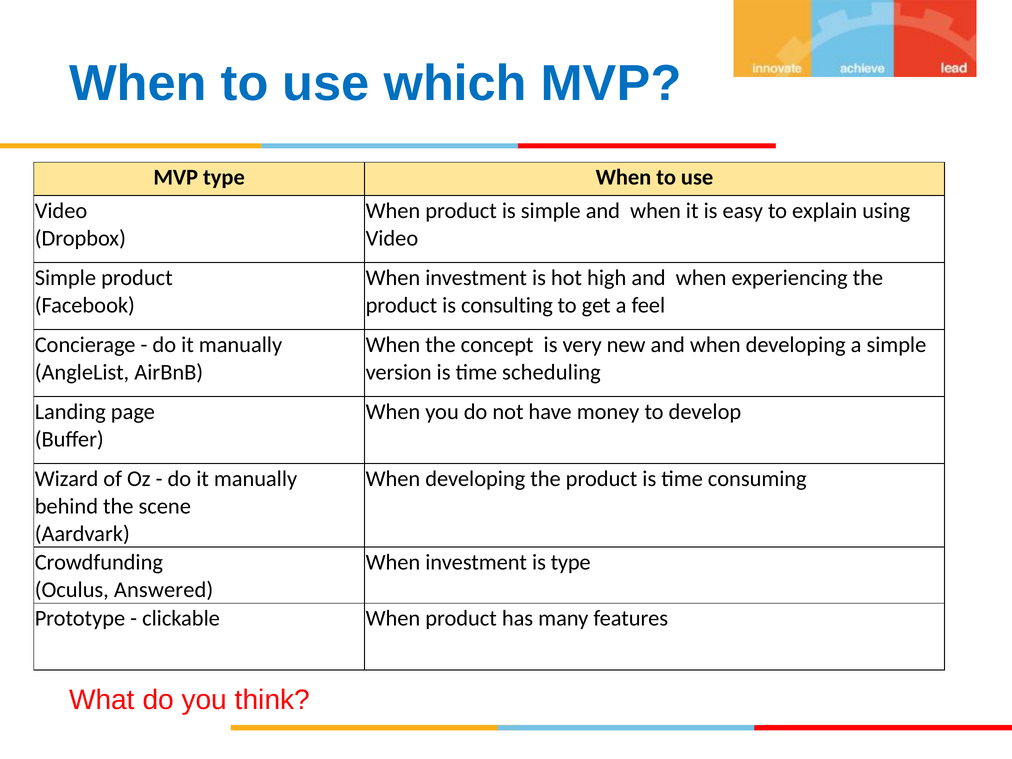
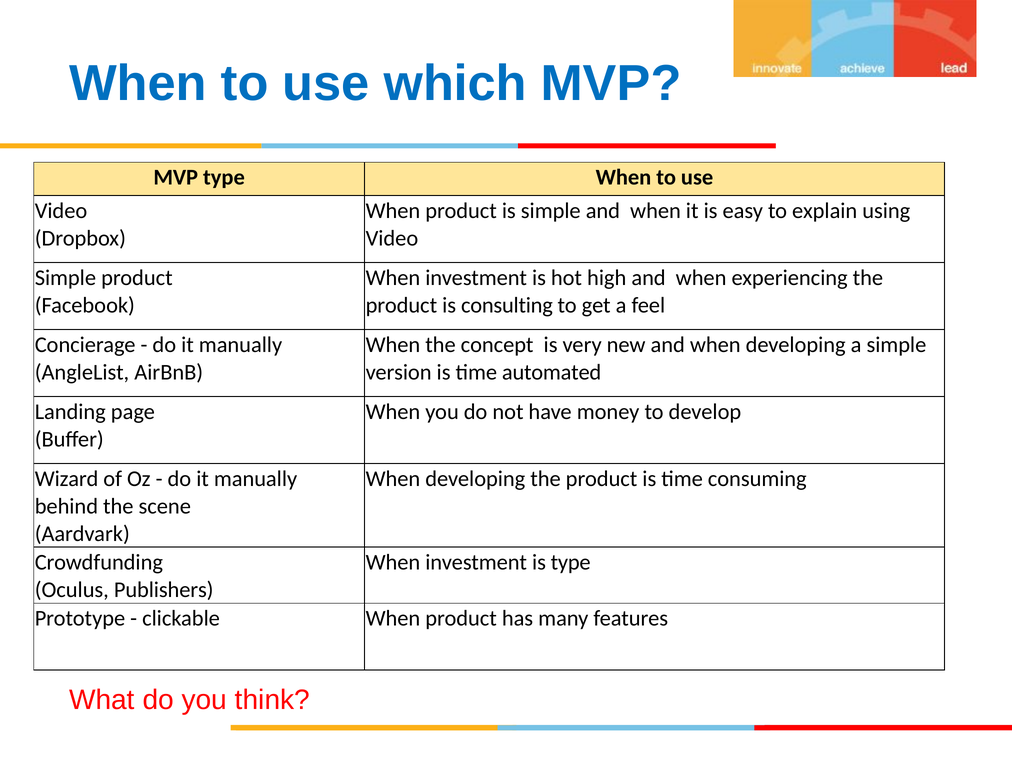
scheduling: scheduling -> automated
Answered: Answered -> Publishers
